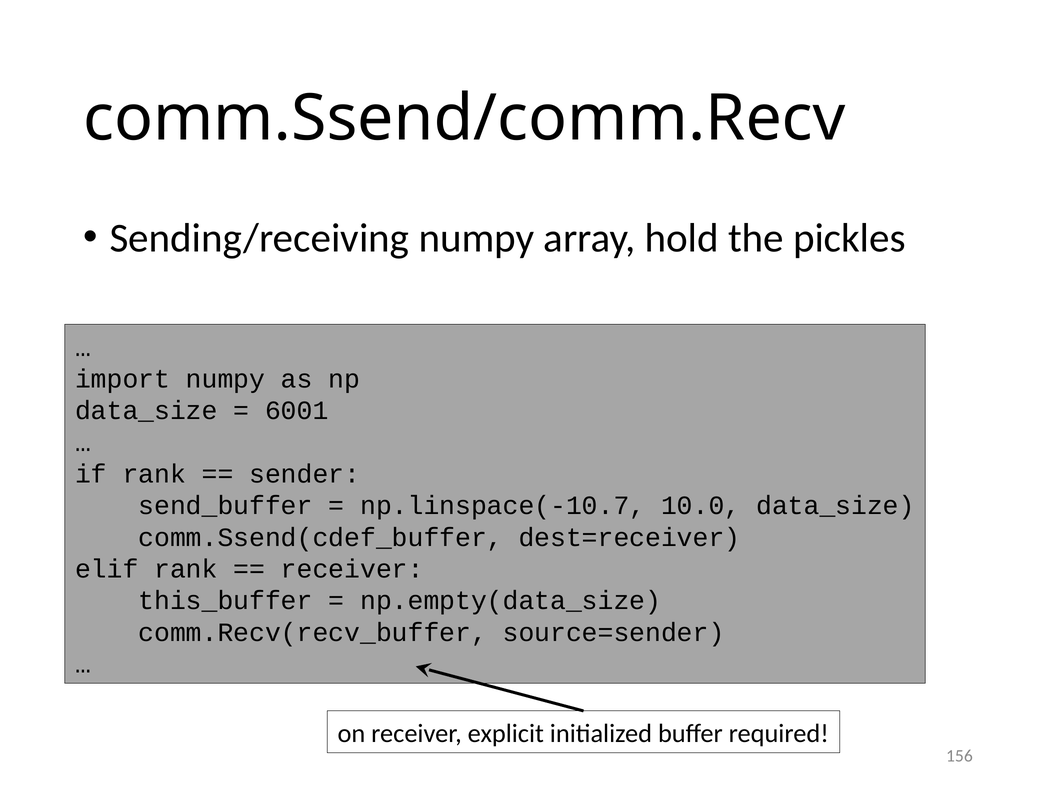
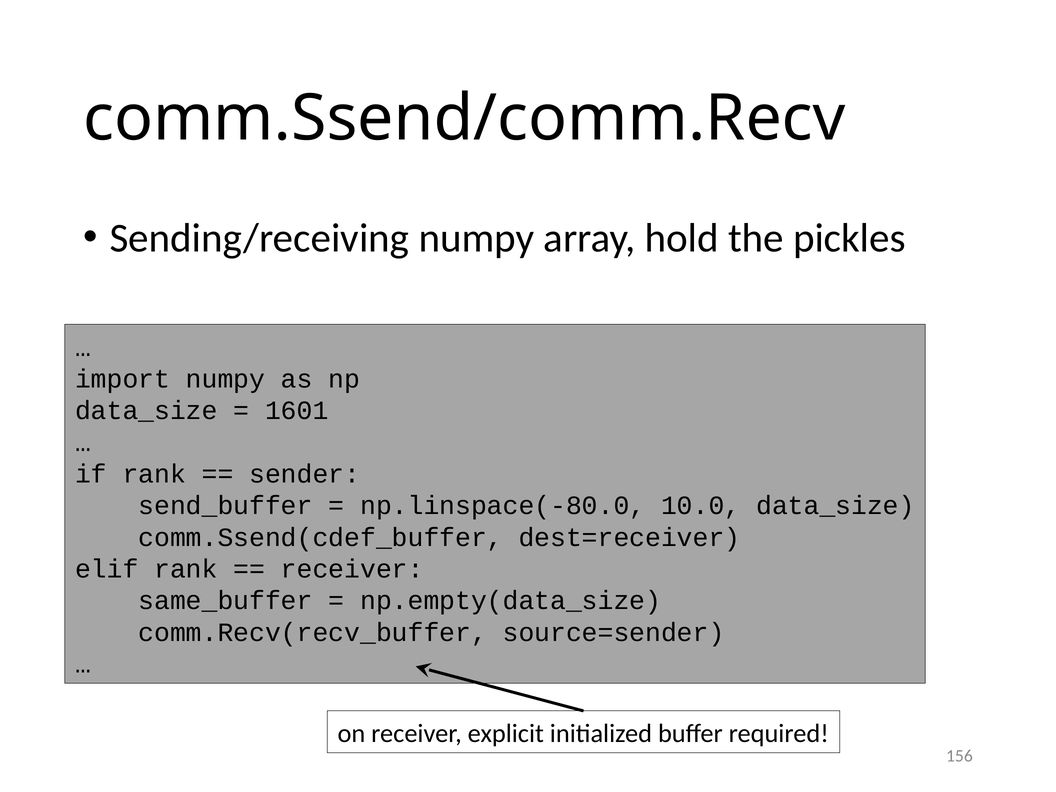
6001: 6001 -> 1601
np.linspace(-10.7: np.linspace(-10.7 -> np.linspace(-80.0
this_buffer: this_buffer -> same_buffer
